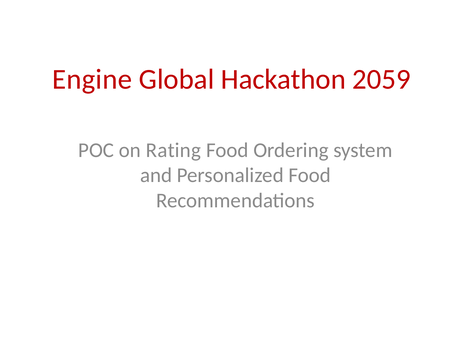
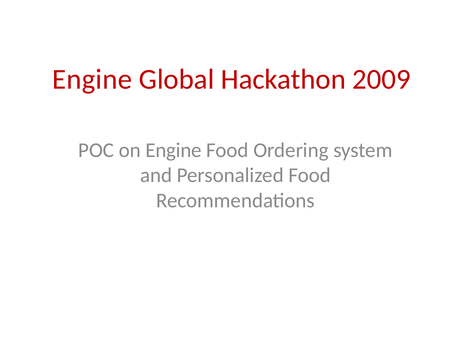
2059: 2059 -> 2009
on Rating: Rating -> Engine
